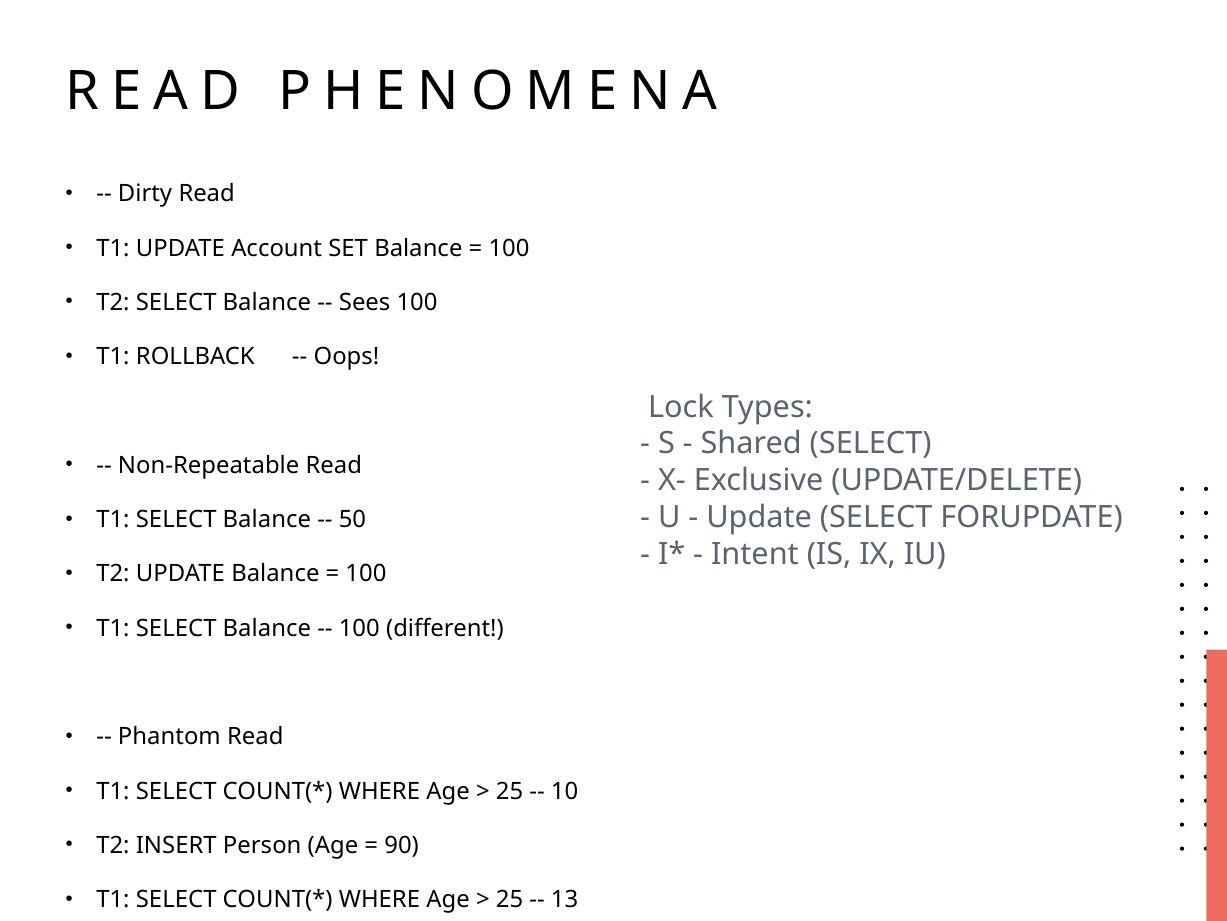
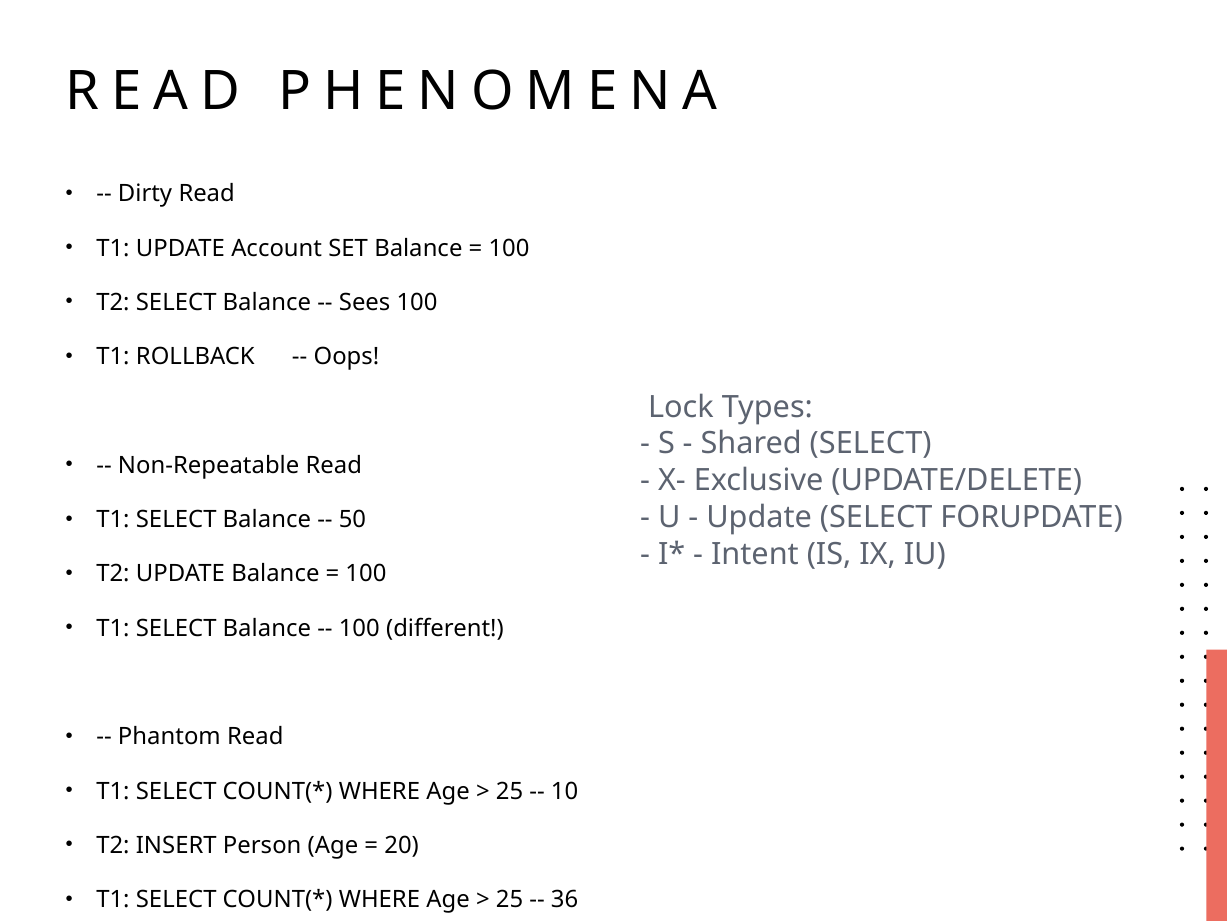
90: 90 -> 20
13: 13 -> 36
